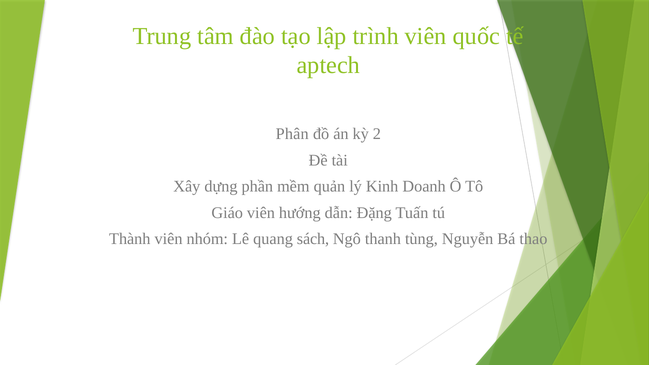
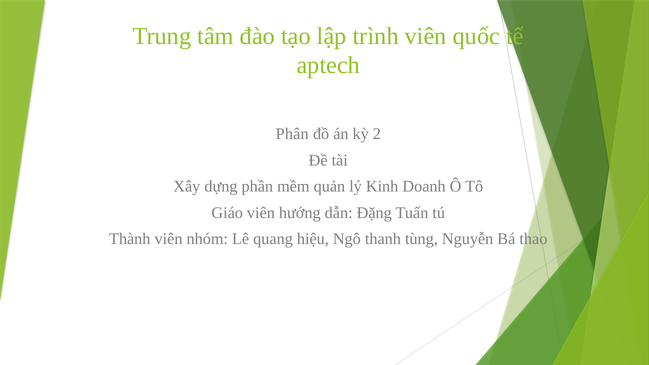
sách: sách -> hiệu
